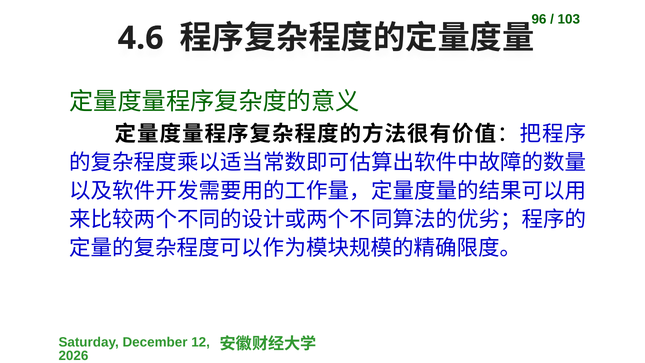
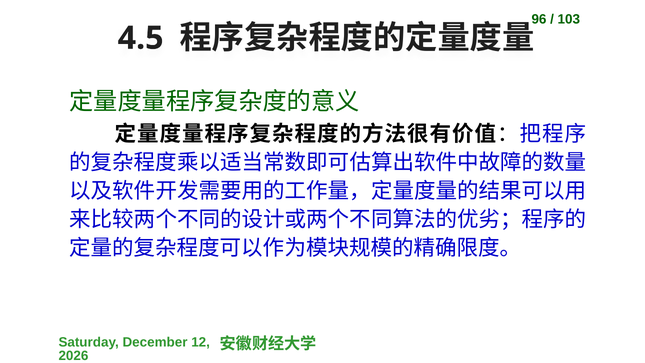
4.6: 4.6 -> 4.5
